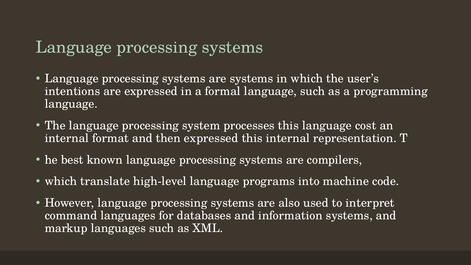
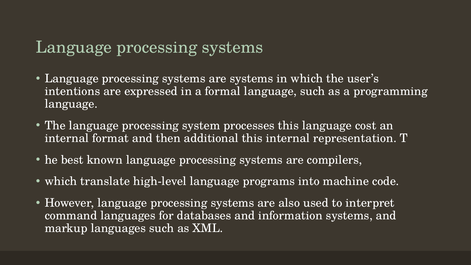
then expressed: expressed -> additional
